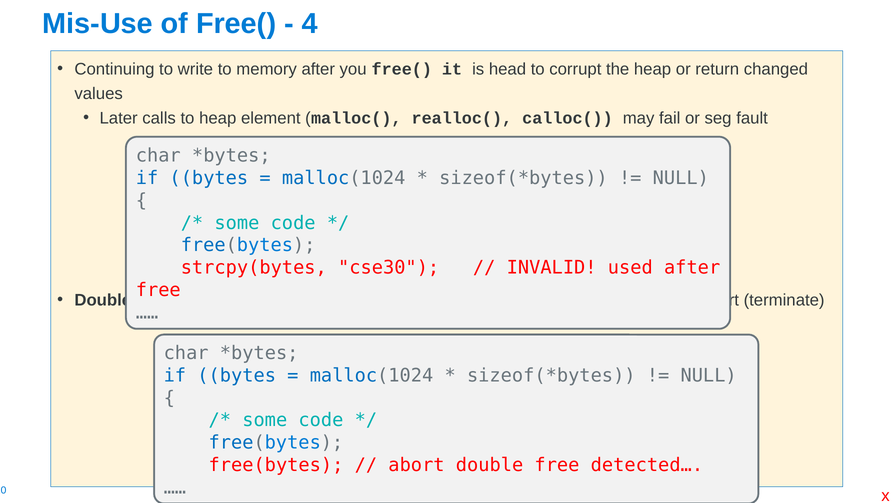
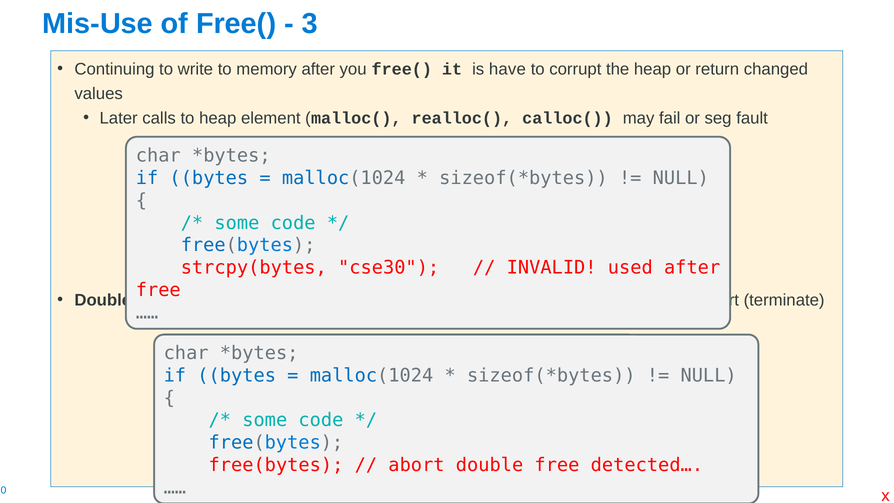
4: 4 -> 3
head: head -> have
